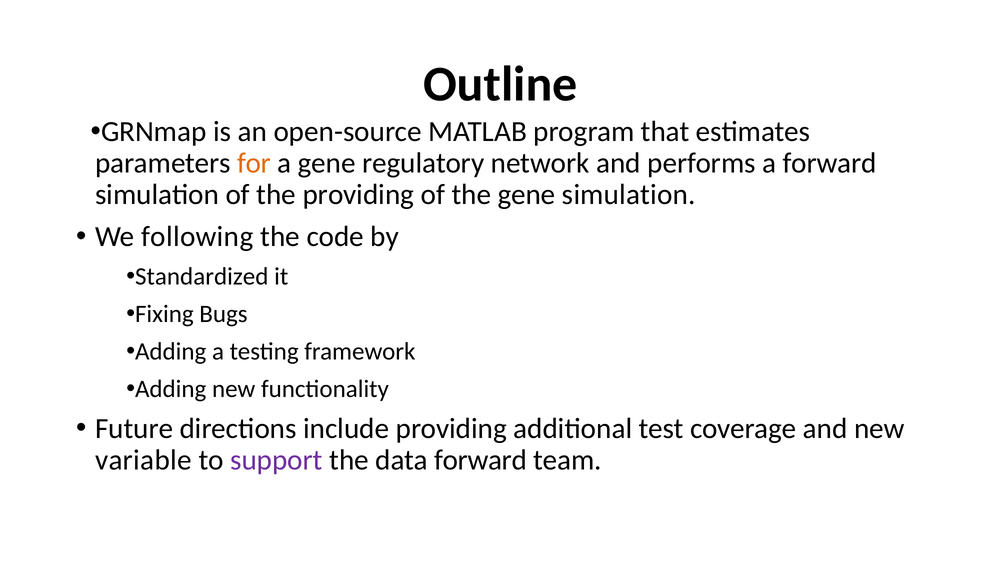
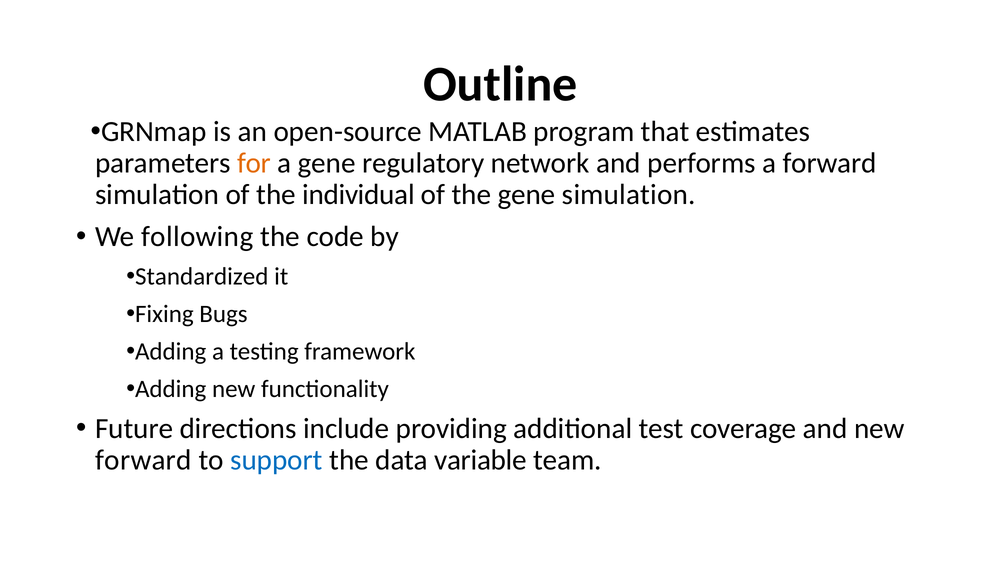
the providing: providing -> individual
variable at (143, 460): variable -> forward
support colour: purple -> blue
data forward: forward -> variable
